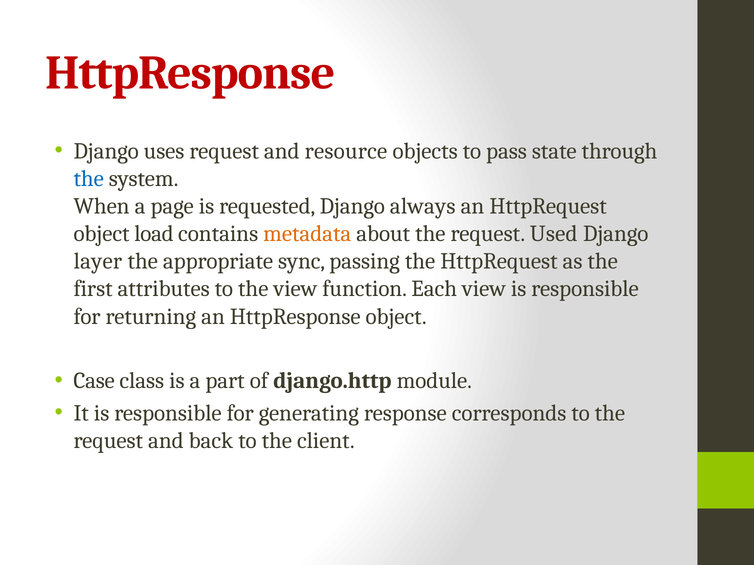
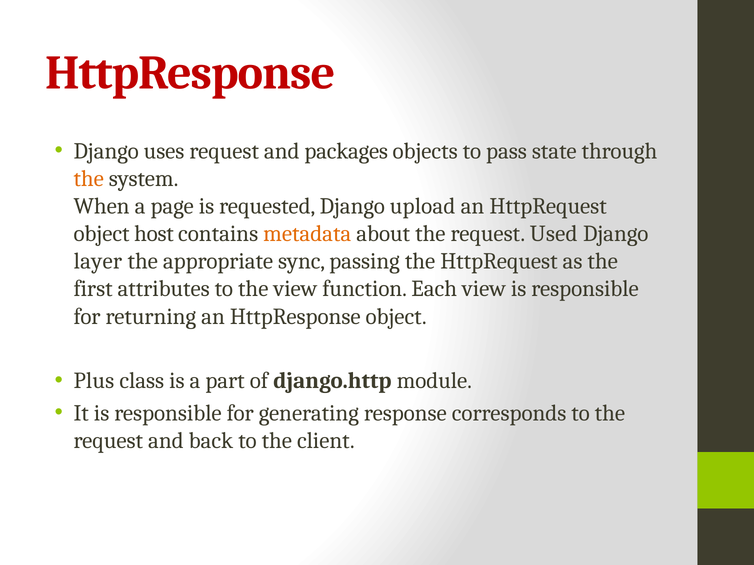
resource: resource -> packages
the at (89, 179) colour: blue -> orange
always: always -> upload
load: load -> host
Case: Case -> Plus
